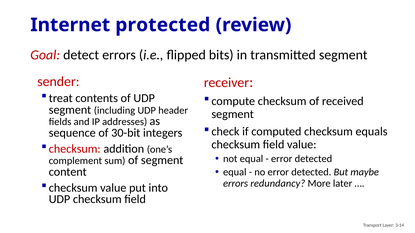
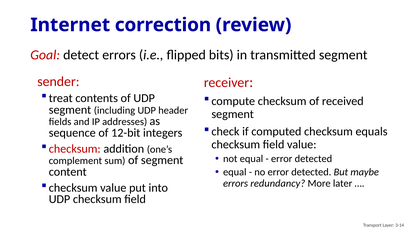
protected: protected -> correction
30-bit: 30-bit -> 12-bit
